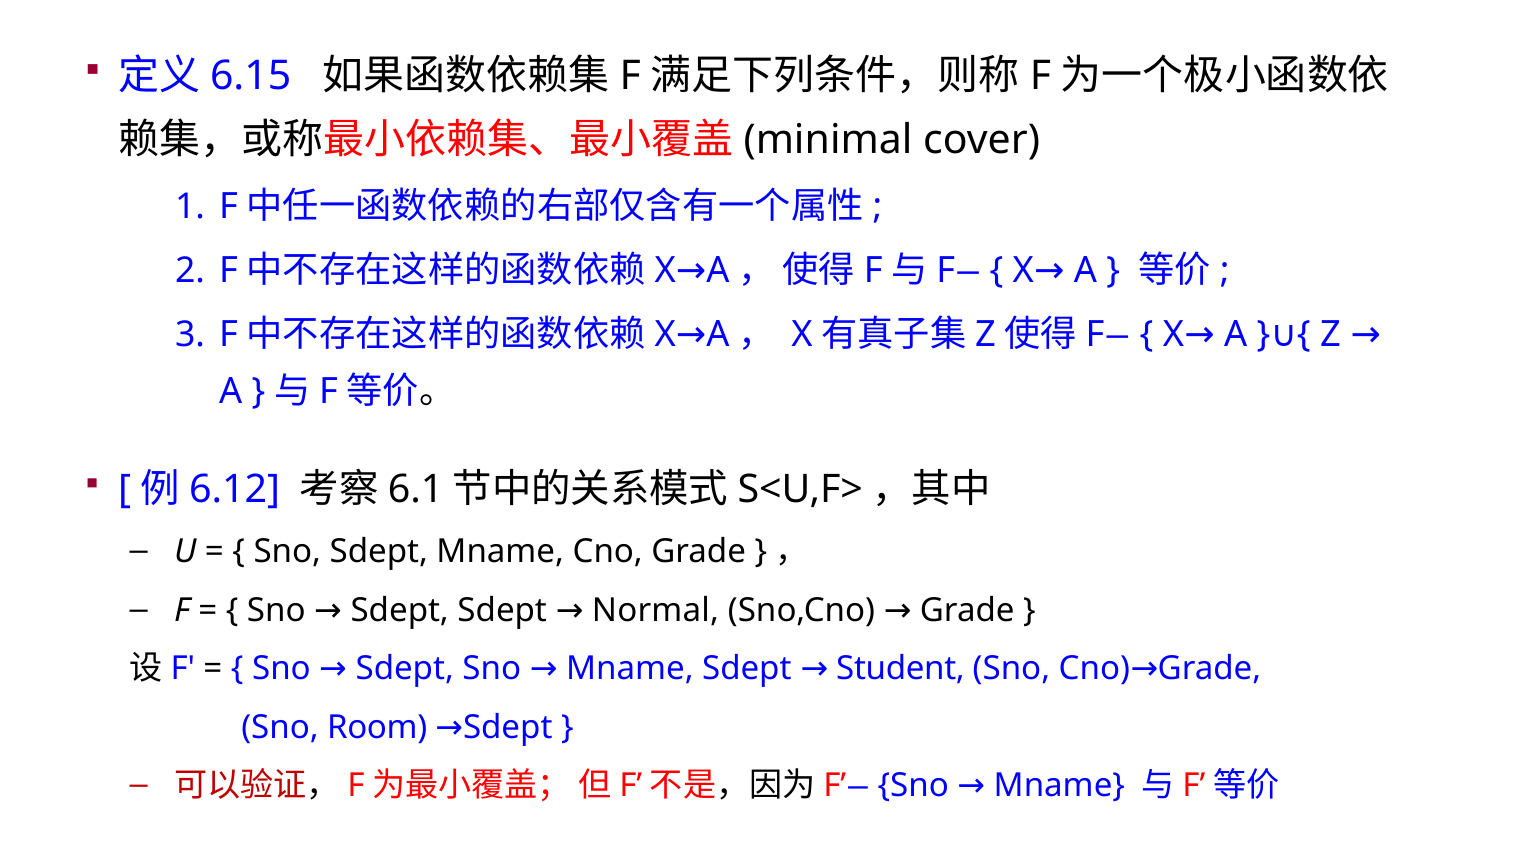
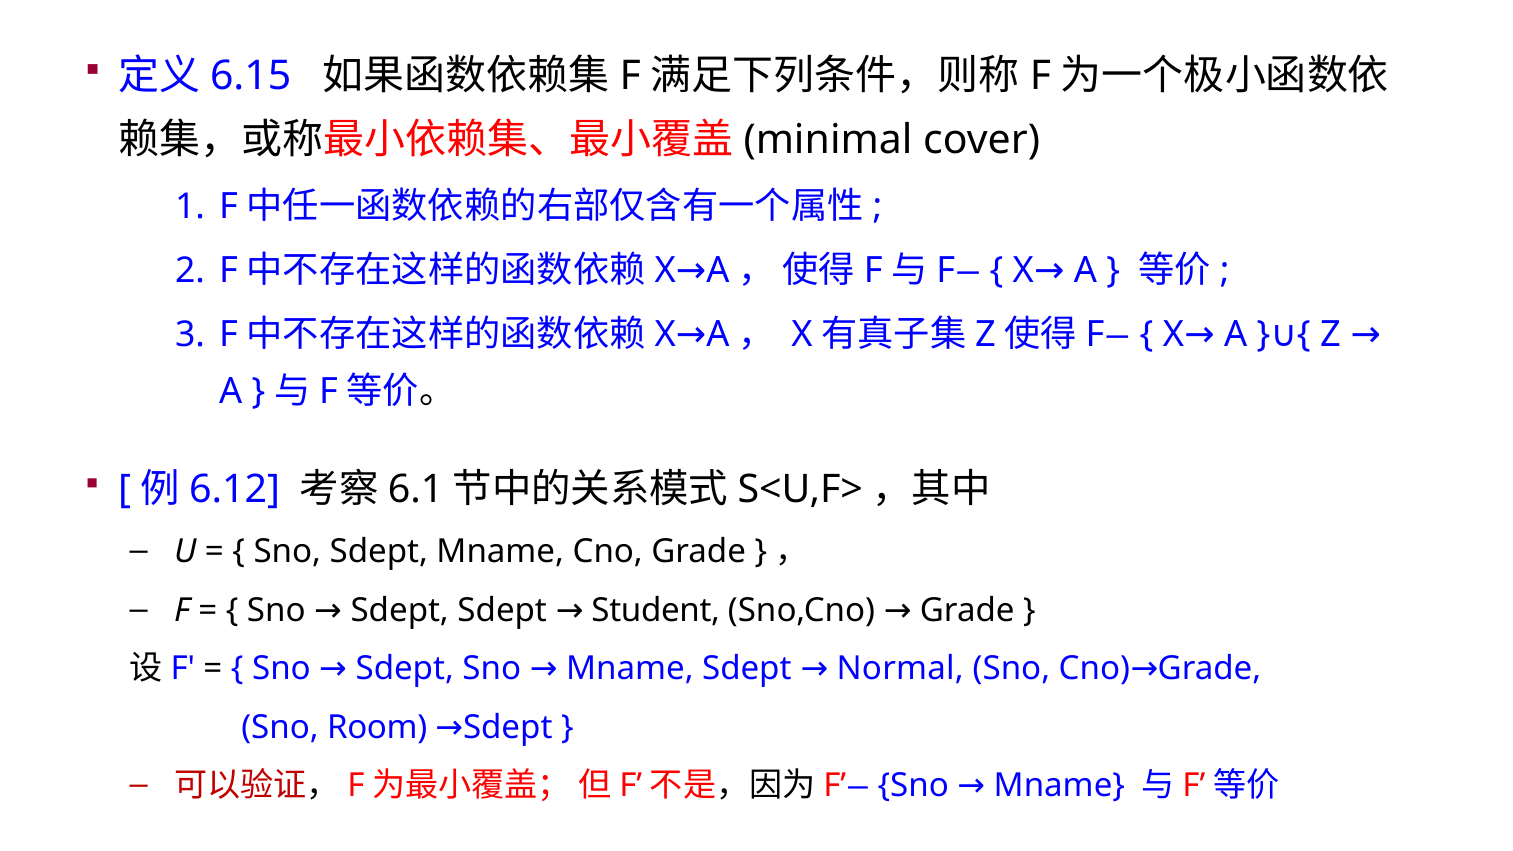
Normal: Normal -> Student
Student: Student -> Normal
